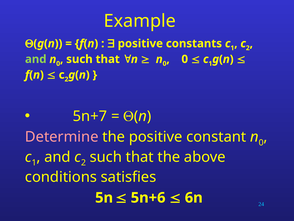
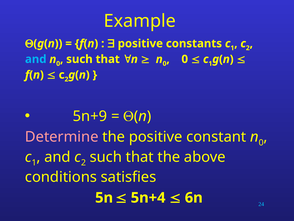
and at (36, 59) colour: light green -> light blue
5n+7: 5n+7 -> 5n+9
5n+6: 5n+6 -> 5n+4
